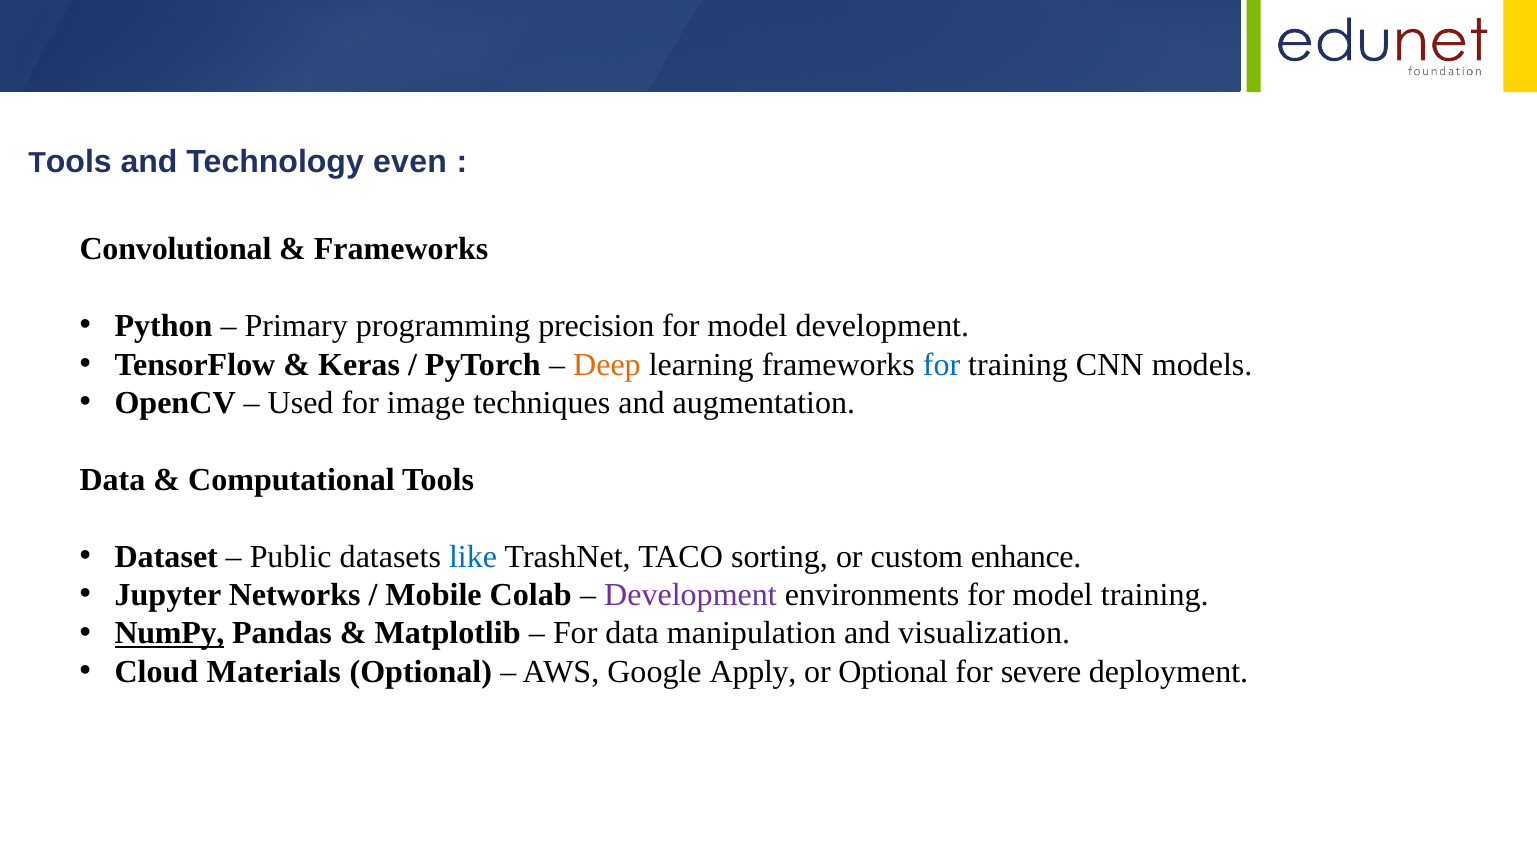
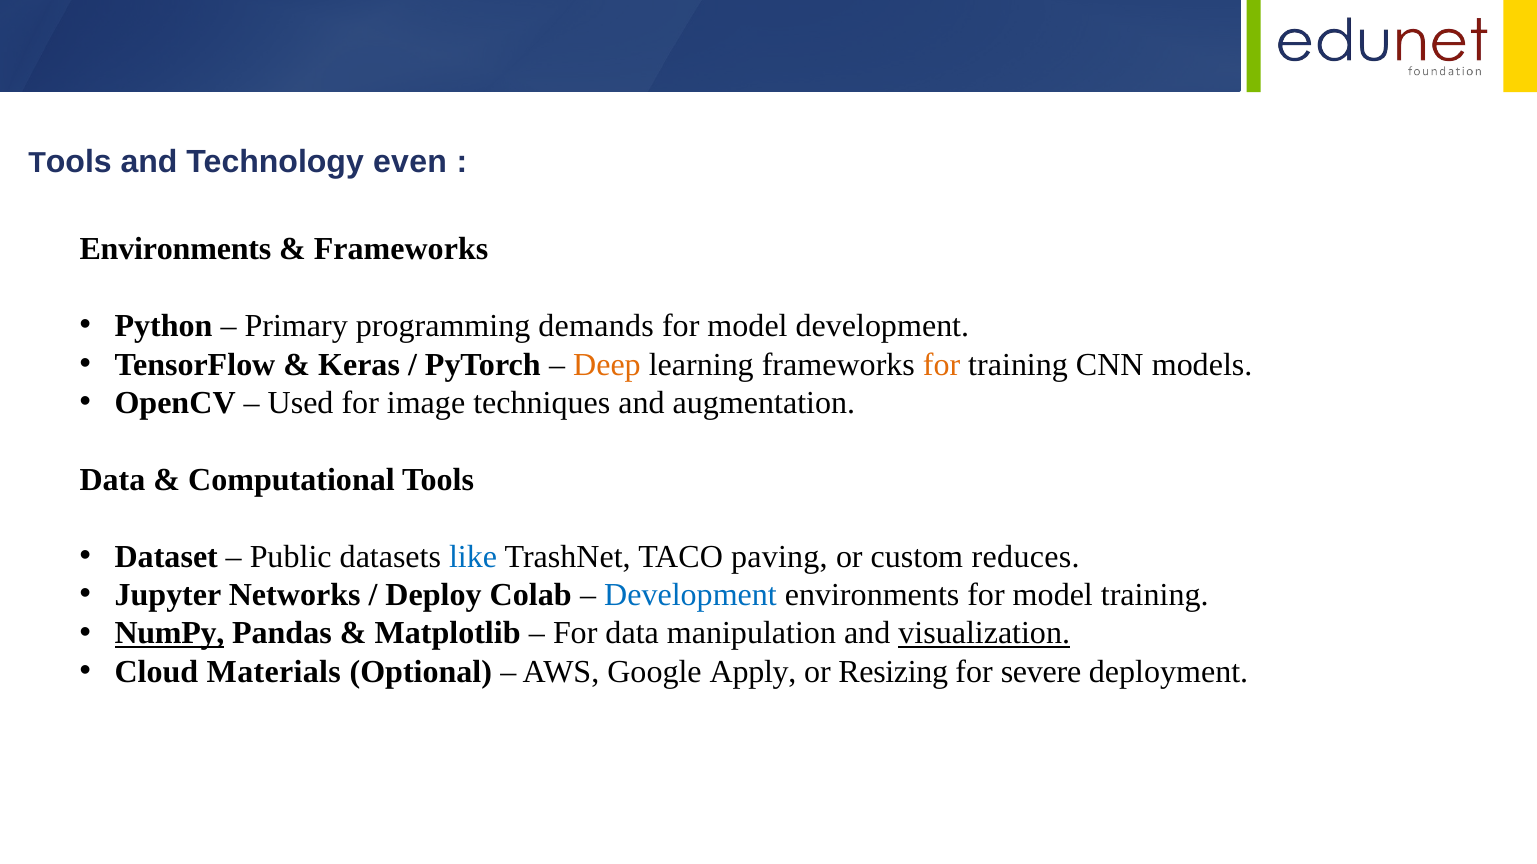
Convolutional at (175, 249): Convolutional -> Environments
precision: precision -> demands
for at (942, 365) colour: blue -> orange
sorting: sorting -> paving
enhance: enhance -> reduces
Mobile: Mobile -> Deploy
Development at (690, 595) colour: purple -> blue
visualization underline: none -> present
or Optional: Optional -> Resizing
